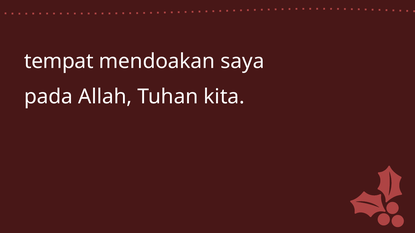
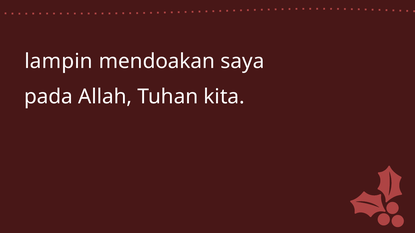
tempat: tempat -> lampin
